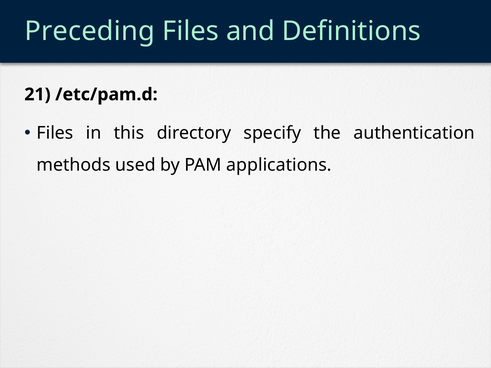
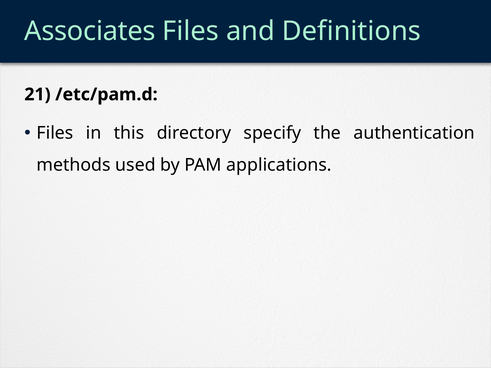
Preceding: Preceding -> Associates
